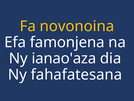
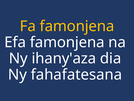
Fa novonoina: novonoina -> famonjena
ianao'aza: ianao'aza -> ihany'aza
